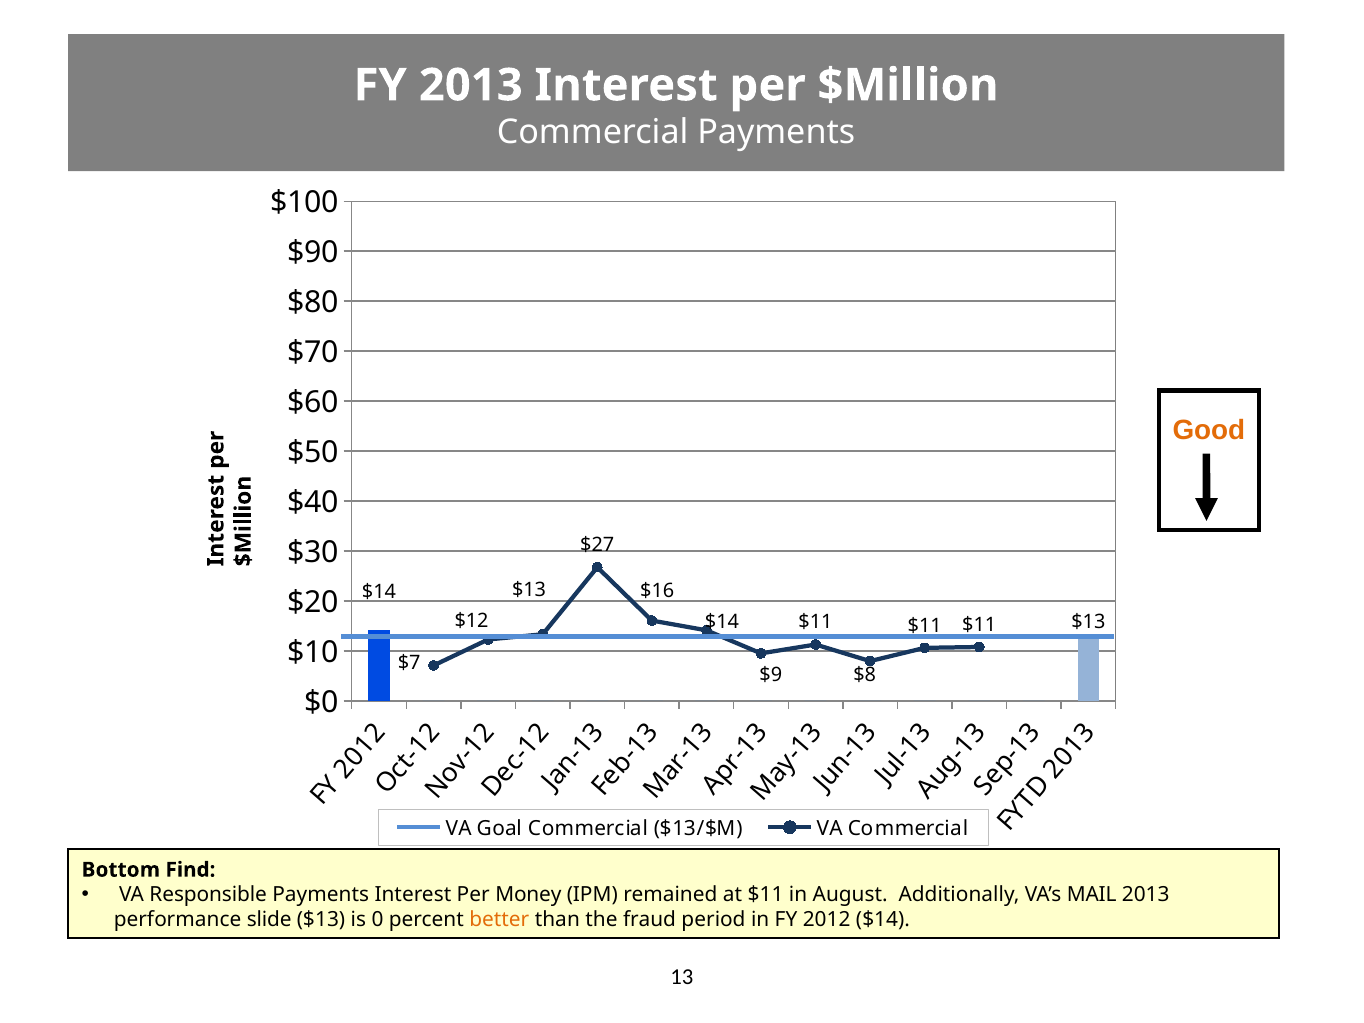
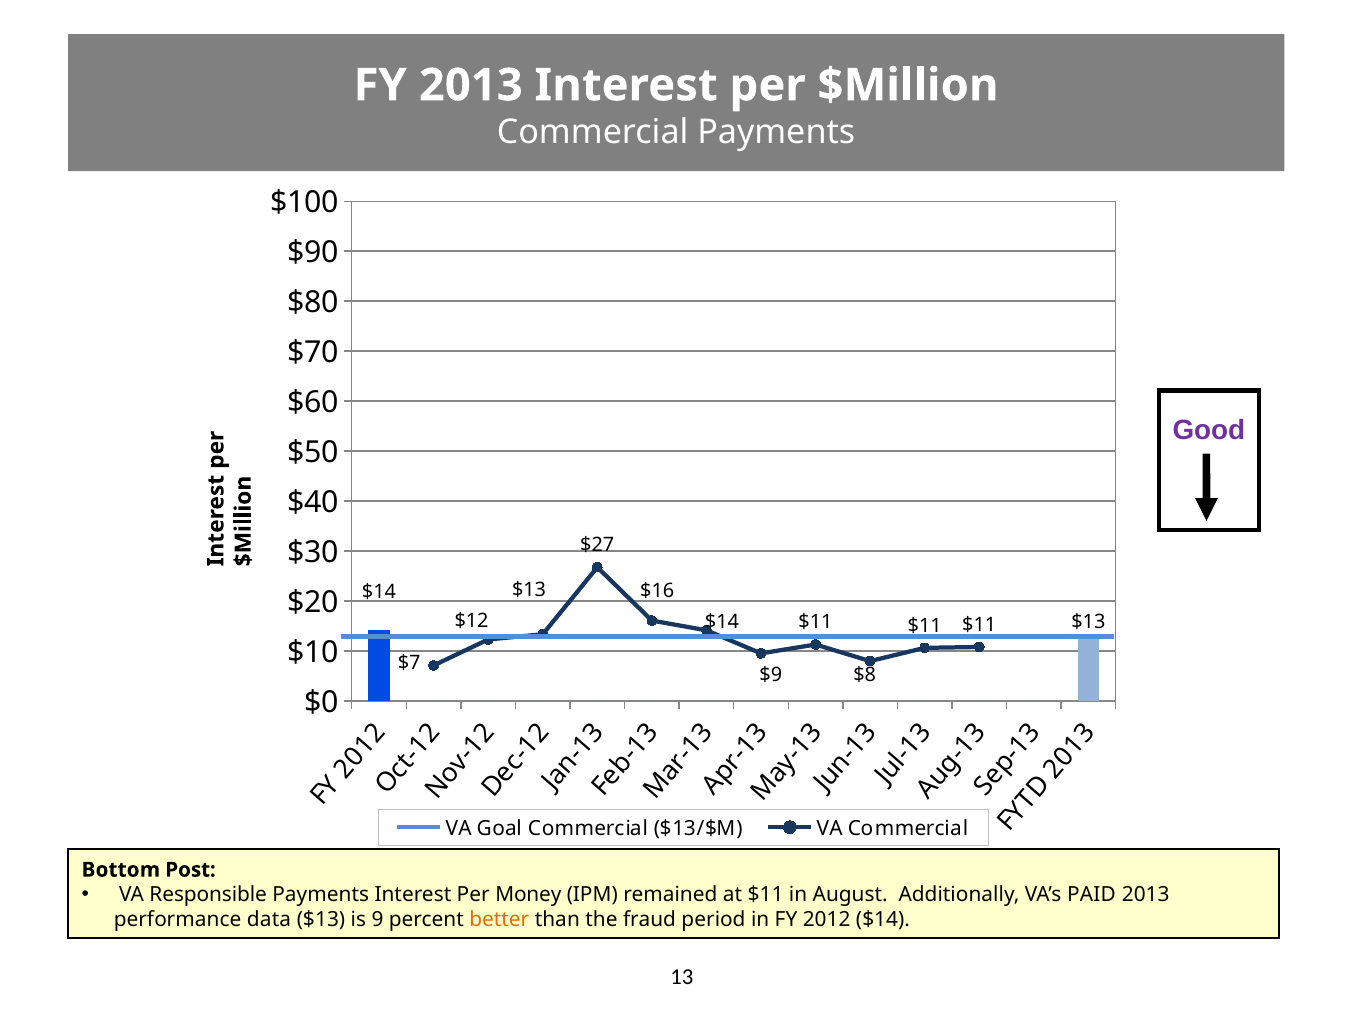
Good colour: orange -> purple
Find: Find -> Post
MAIL: MAIL -> PAID
slide: slide -> data
is 0: 0 -> 9
